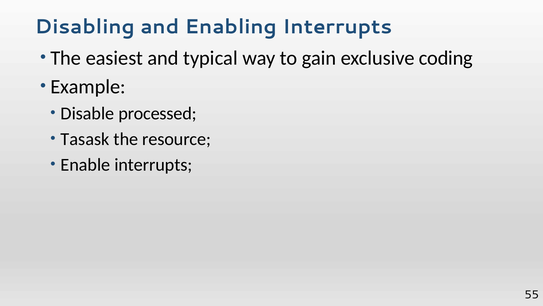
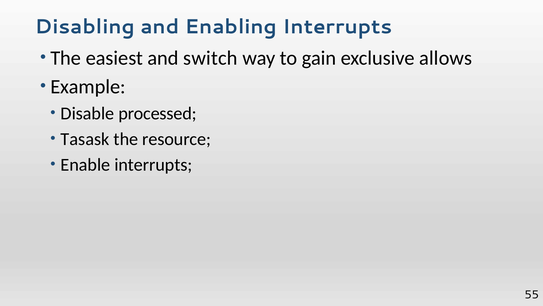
typical: typical -> switch
coding: coding -> allows
